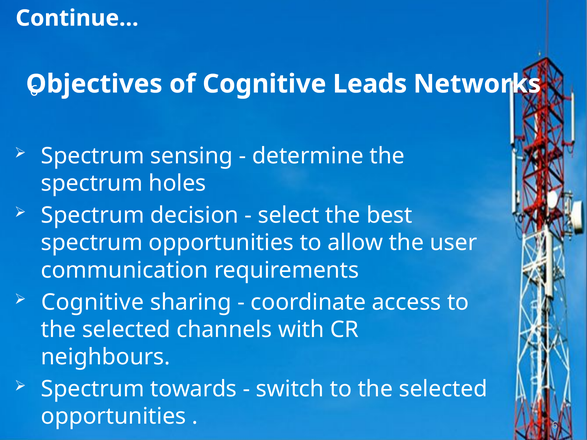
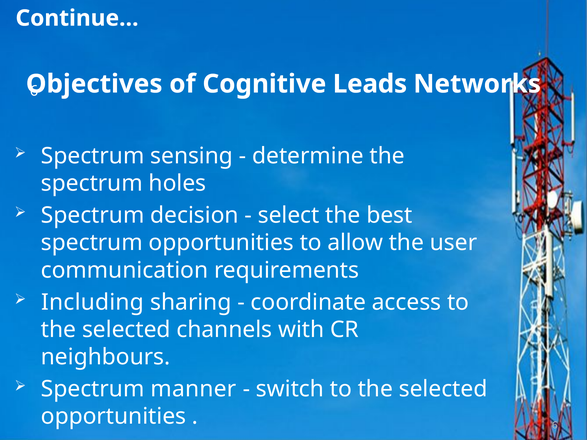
Cognitive at (93, 302): Cognitive -> Including
towards: towards -> manner
